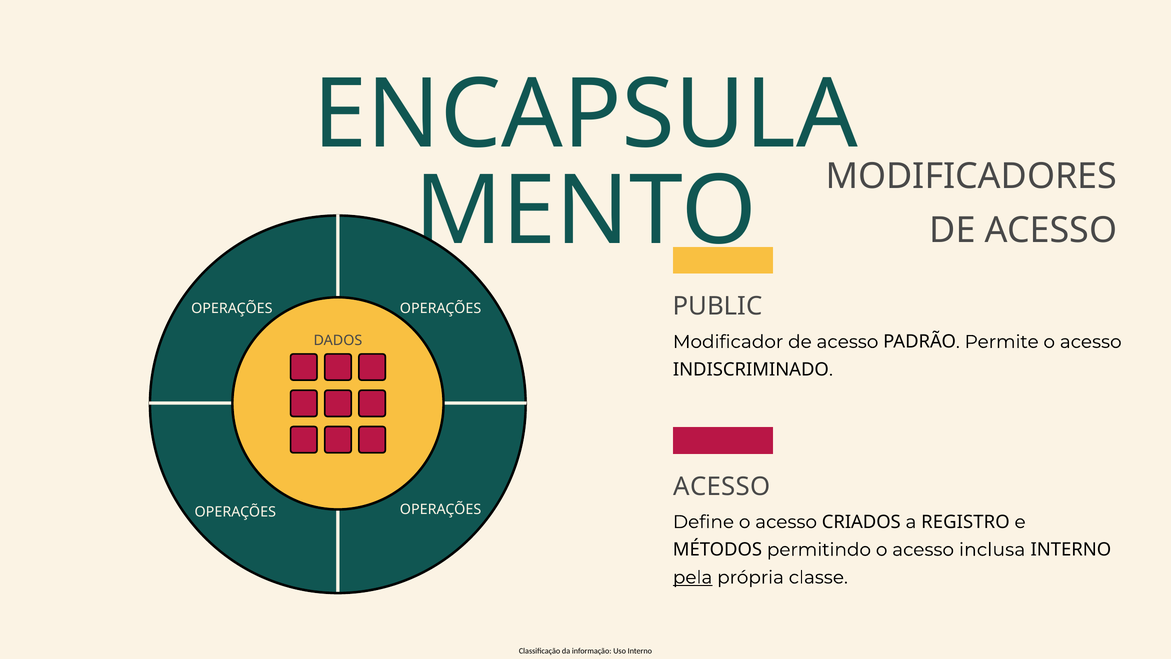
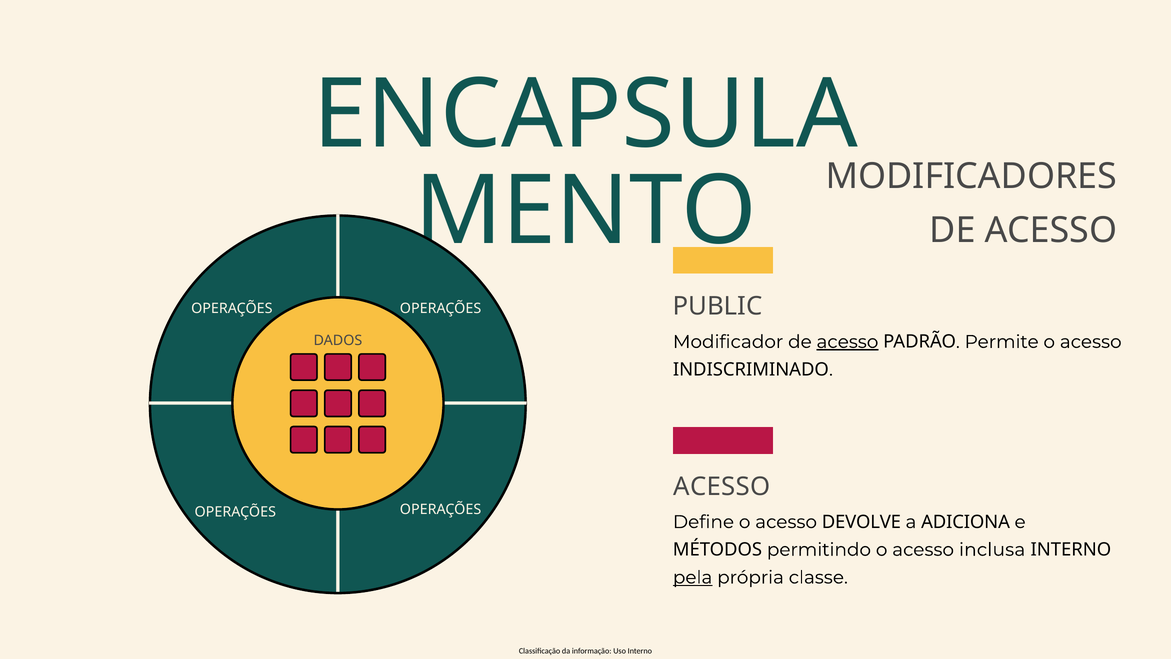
acesso at (847, 342) underline: none -> present
CRIADOS: CRIADOS -> DEVOLVE
REGISTRO: REGISTRO -> ADICIONA
